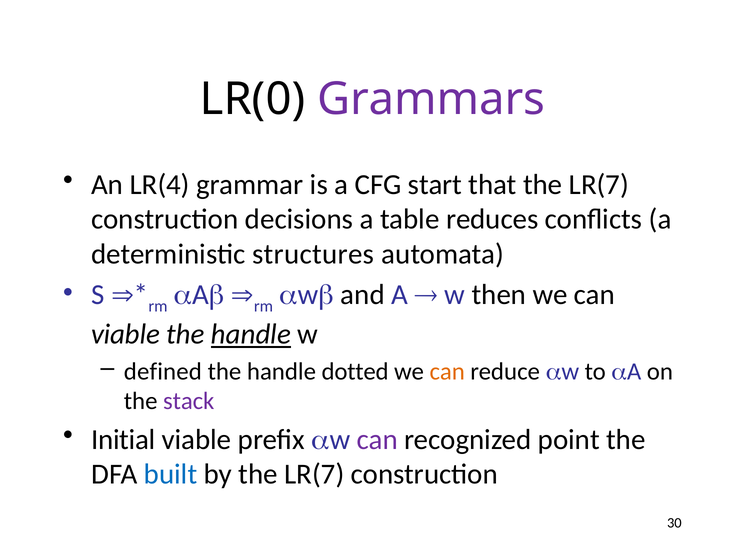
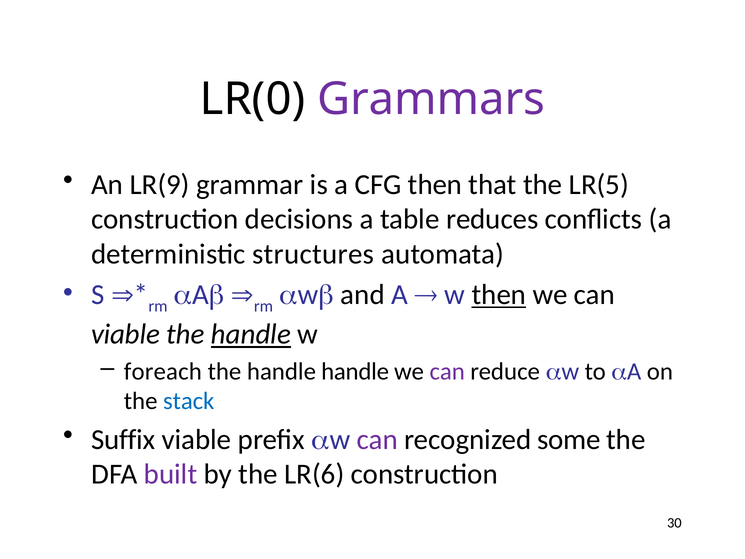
LR(4: LR(4 -> LR(9
CFG start: start -> then
that the LR(7: LR(7 -> LR(5
then at (499, 295) underline: none -> present
defined: defined -> foreach
handle dotted: dotted -> handle
can at (447, 371) colour: orange -> purple
stack colour: purple -> blue
Initial: Initial -> Suffix
point: point -> some
built colour: blue -> purple
by the LR(7: LR(7 -> LR(6
